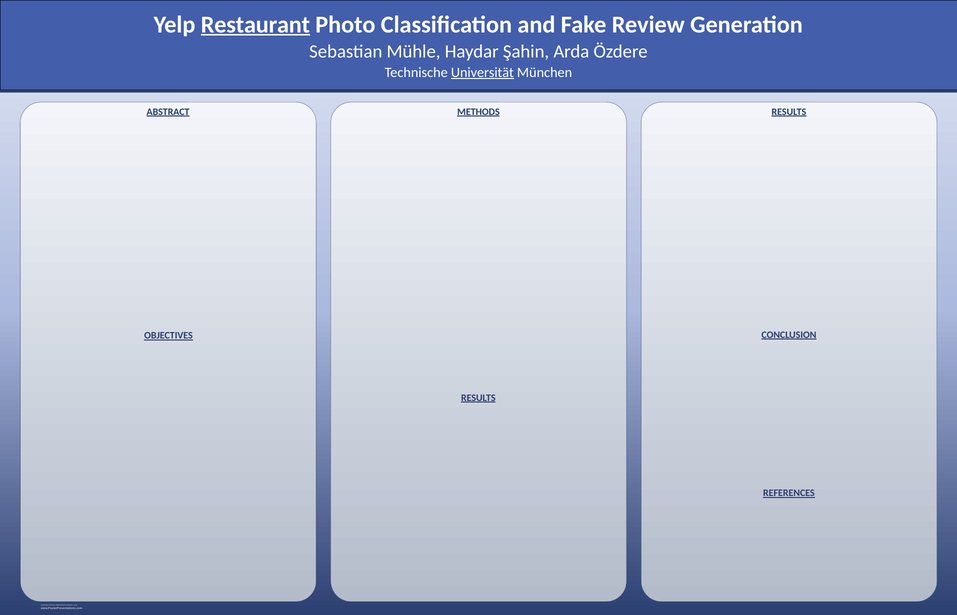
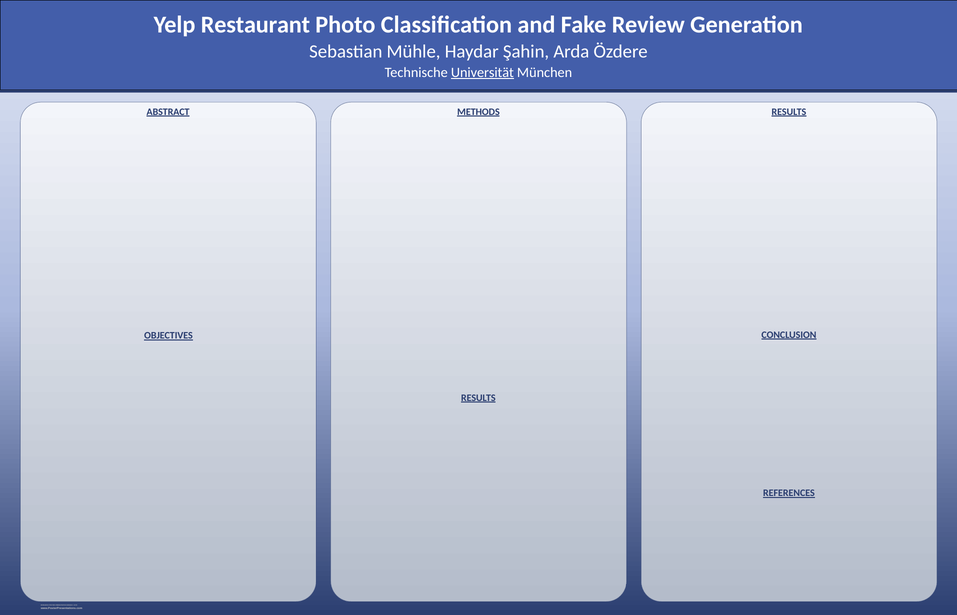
Restaurant underline: present -> none
